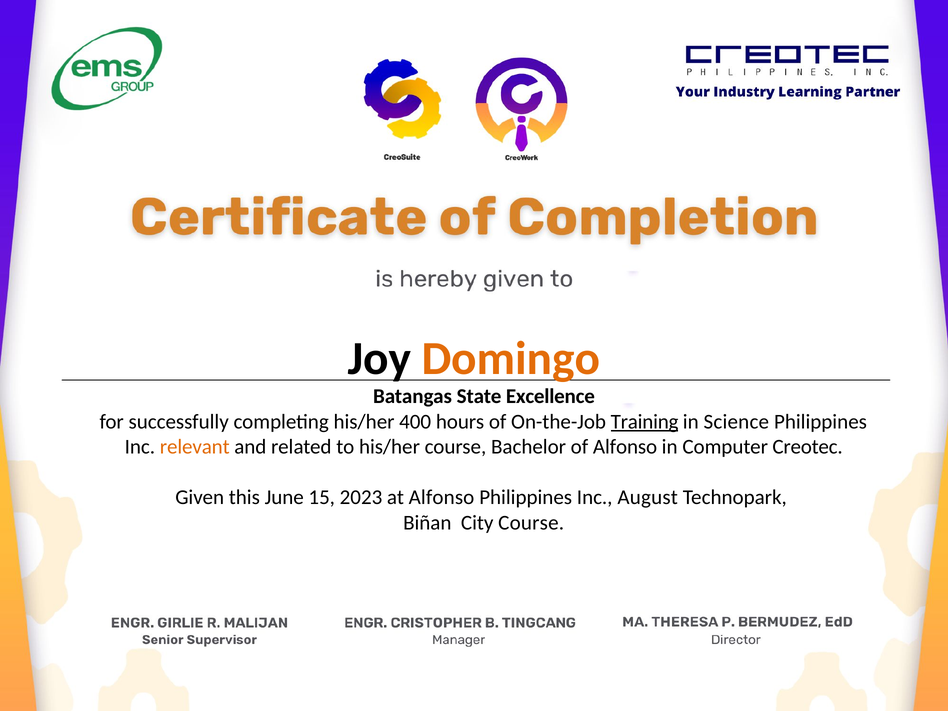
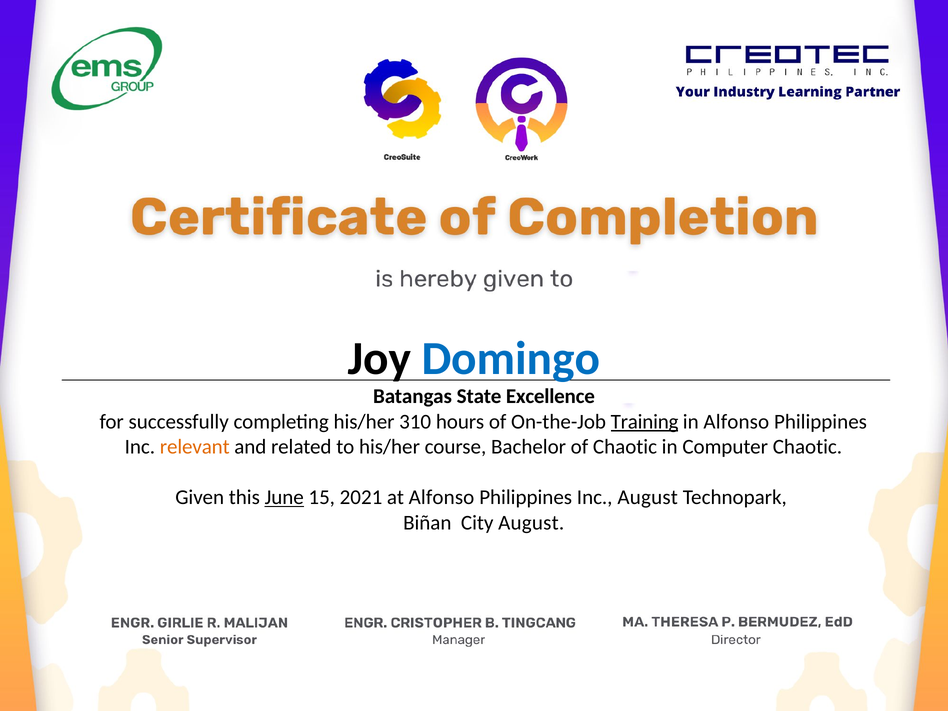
Domingo colour: orange -> blue
400: 400 -> 310
in Science: Science -> Alfonso
of Alfonso: Alfonso -> Chaotic
Computer Creotec: Creotec -> Chaotic
June underline: none -> present
2023: 2023 -> 2021
City Course: Course -> August
